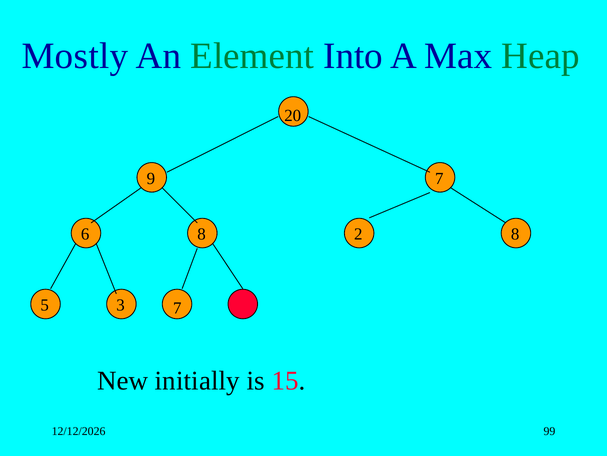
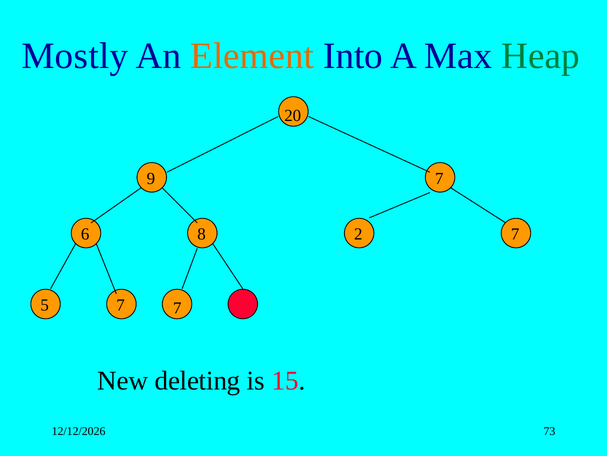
Element colour: green -> orange
2 8: 8 -> 7
5 3: 3 -> 7
initially: initially -> deleting
99: 99 -> 73
